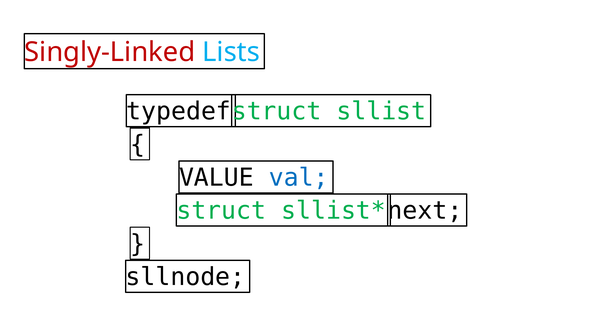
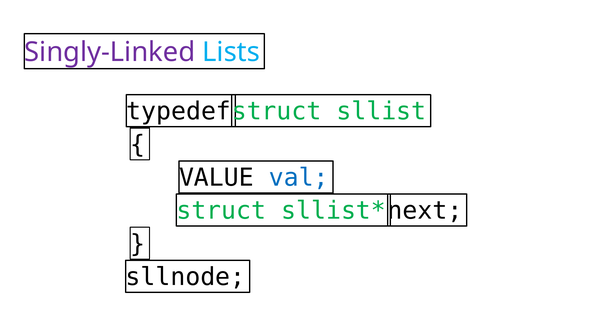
Singly-Linked colour: red -> purple
